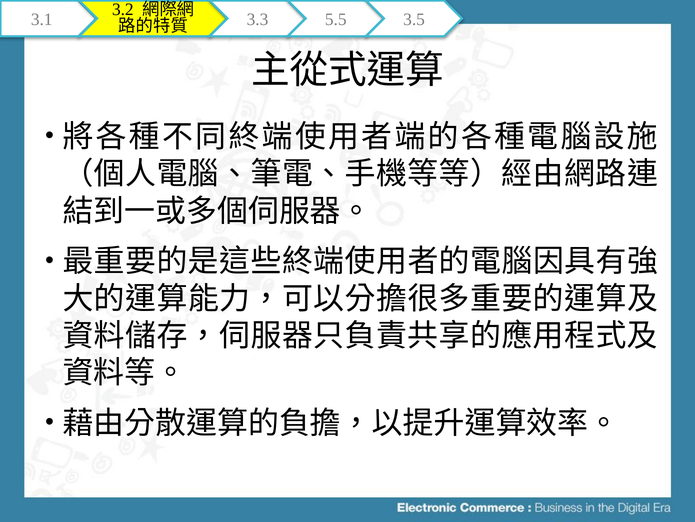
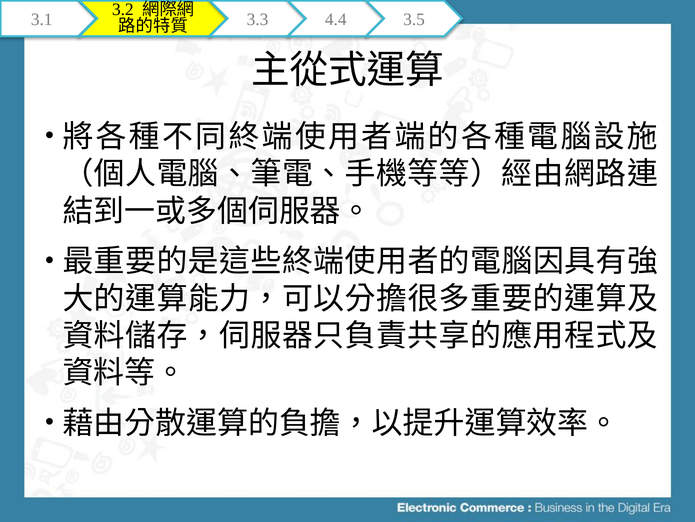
5.5: 5.5 -> 4.4
